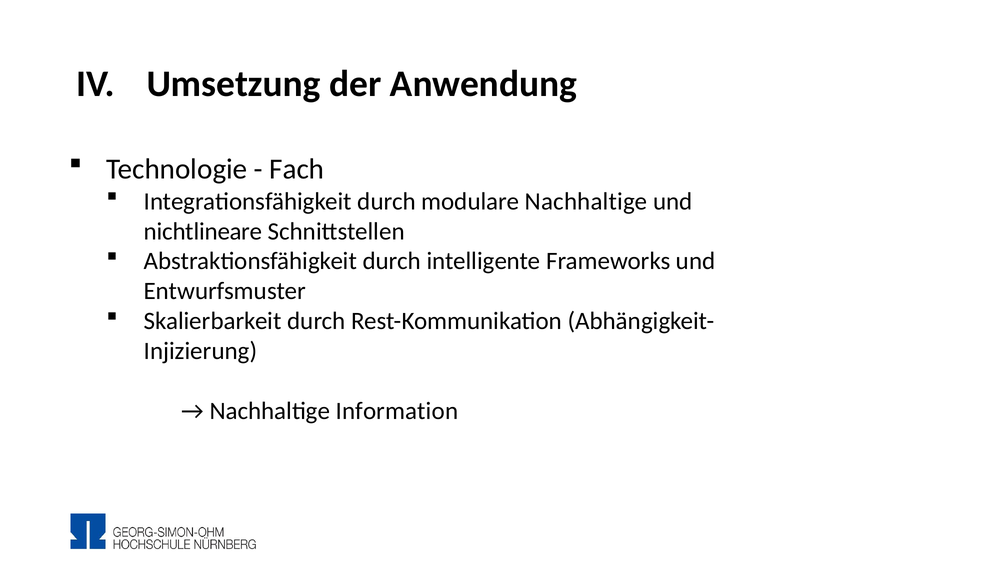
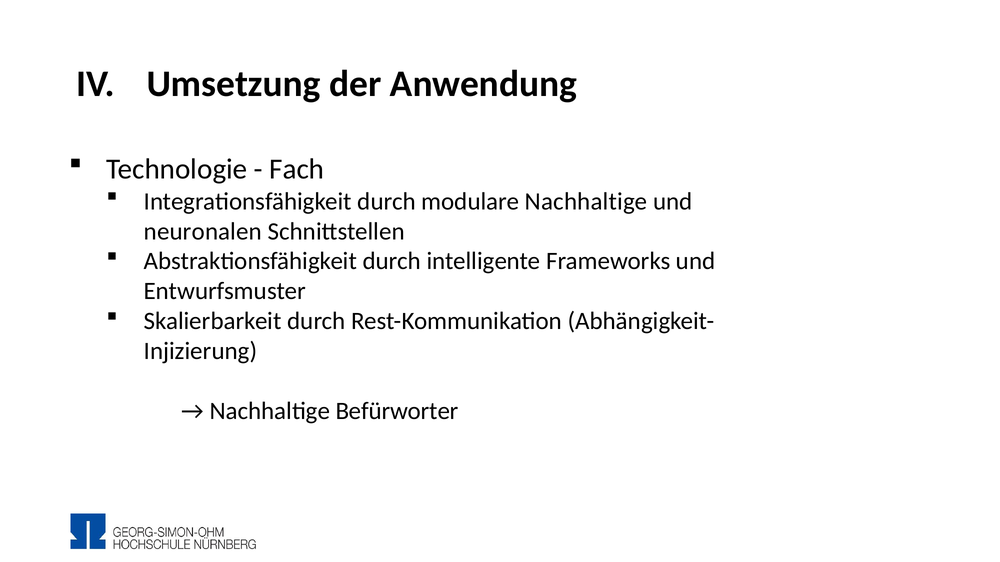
nichtlineare: nichtlineare -> neuronalen
Information: Information -> Befürworter
